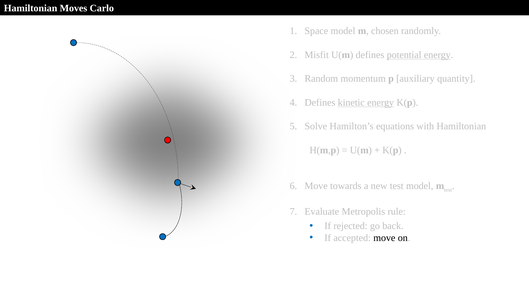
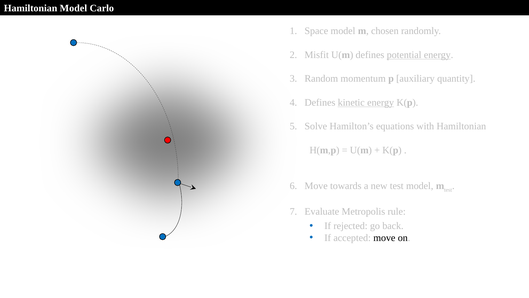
Hamiltonian Moves: Moves -> Model
